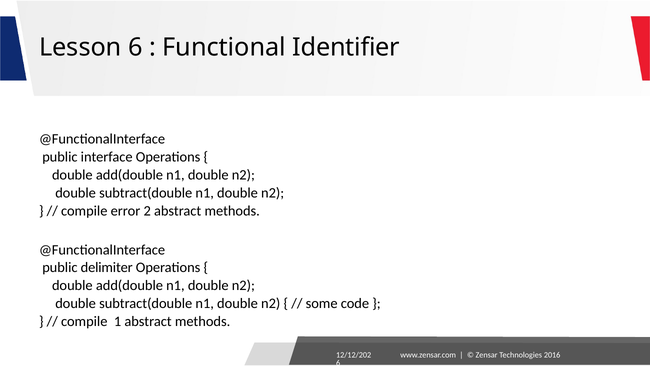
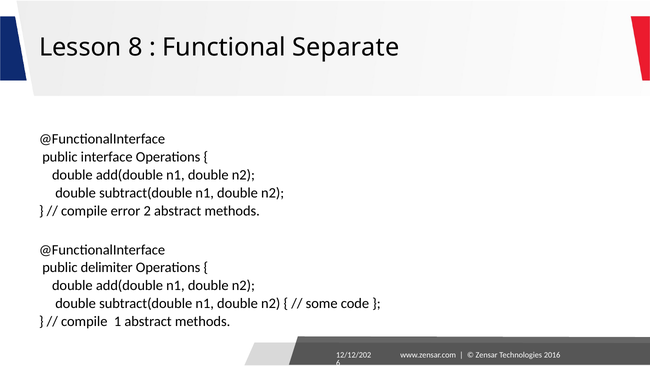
Lesson 6: 6 -> 8
Identifier: Identifier -> Separate
